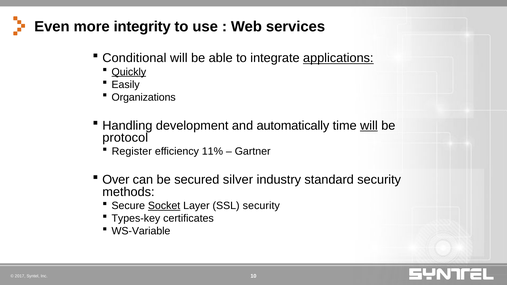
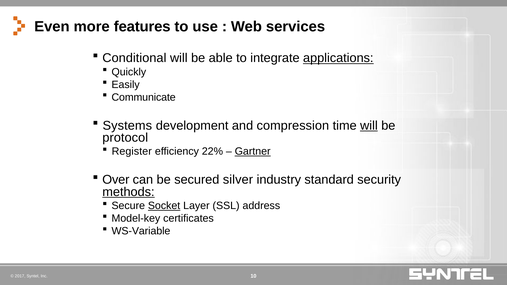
integrity: integrity -> features
Quickly underline: present -> none
Organizations: Organizations -> Communicate
Handling: Handling -> Systems
automatically: automatically -> compression
11%: 11% -> 22%
Gartner underline: none -> present
methods underline: none -> present
SSL security: security -> address
Types-key: Types-key -> Model-key
